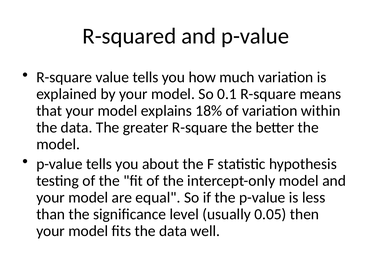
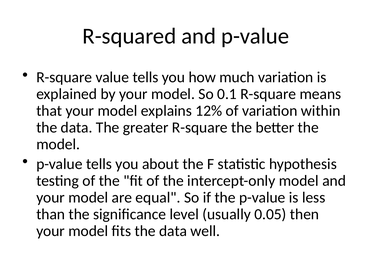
18%: 18% -> 12%
